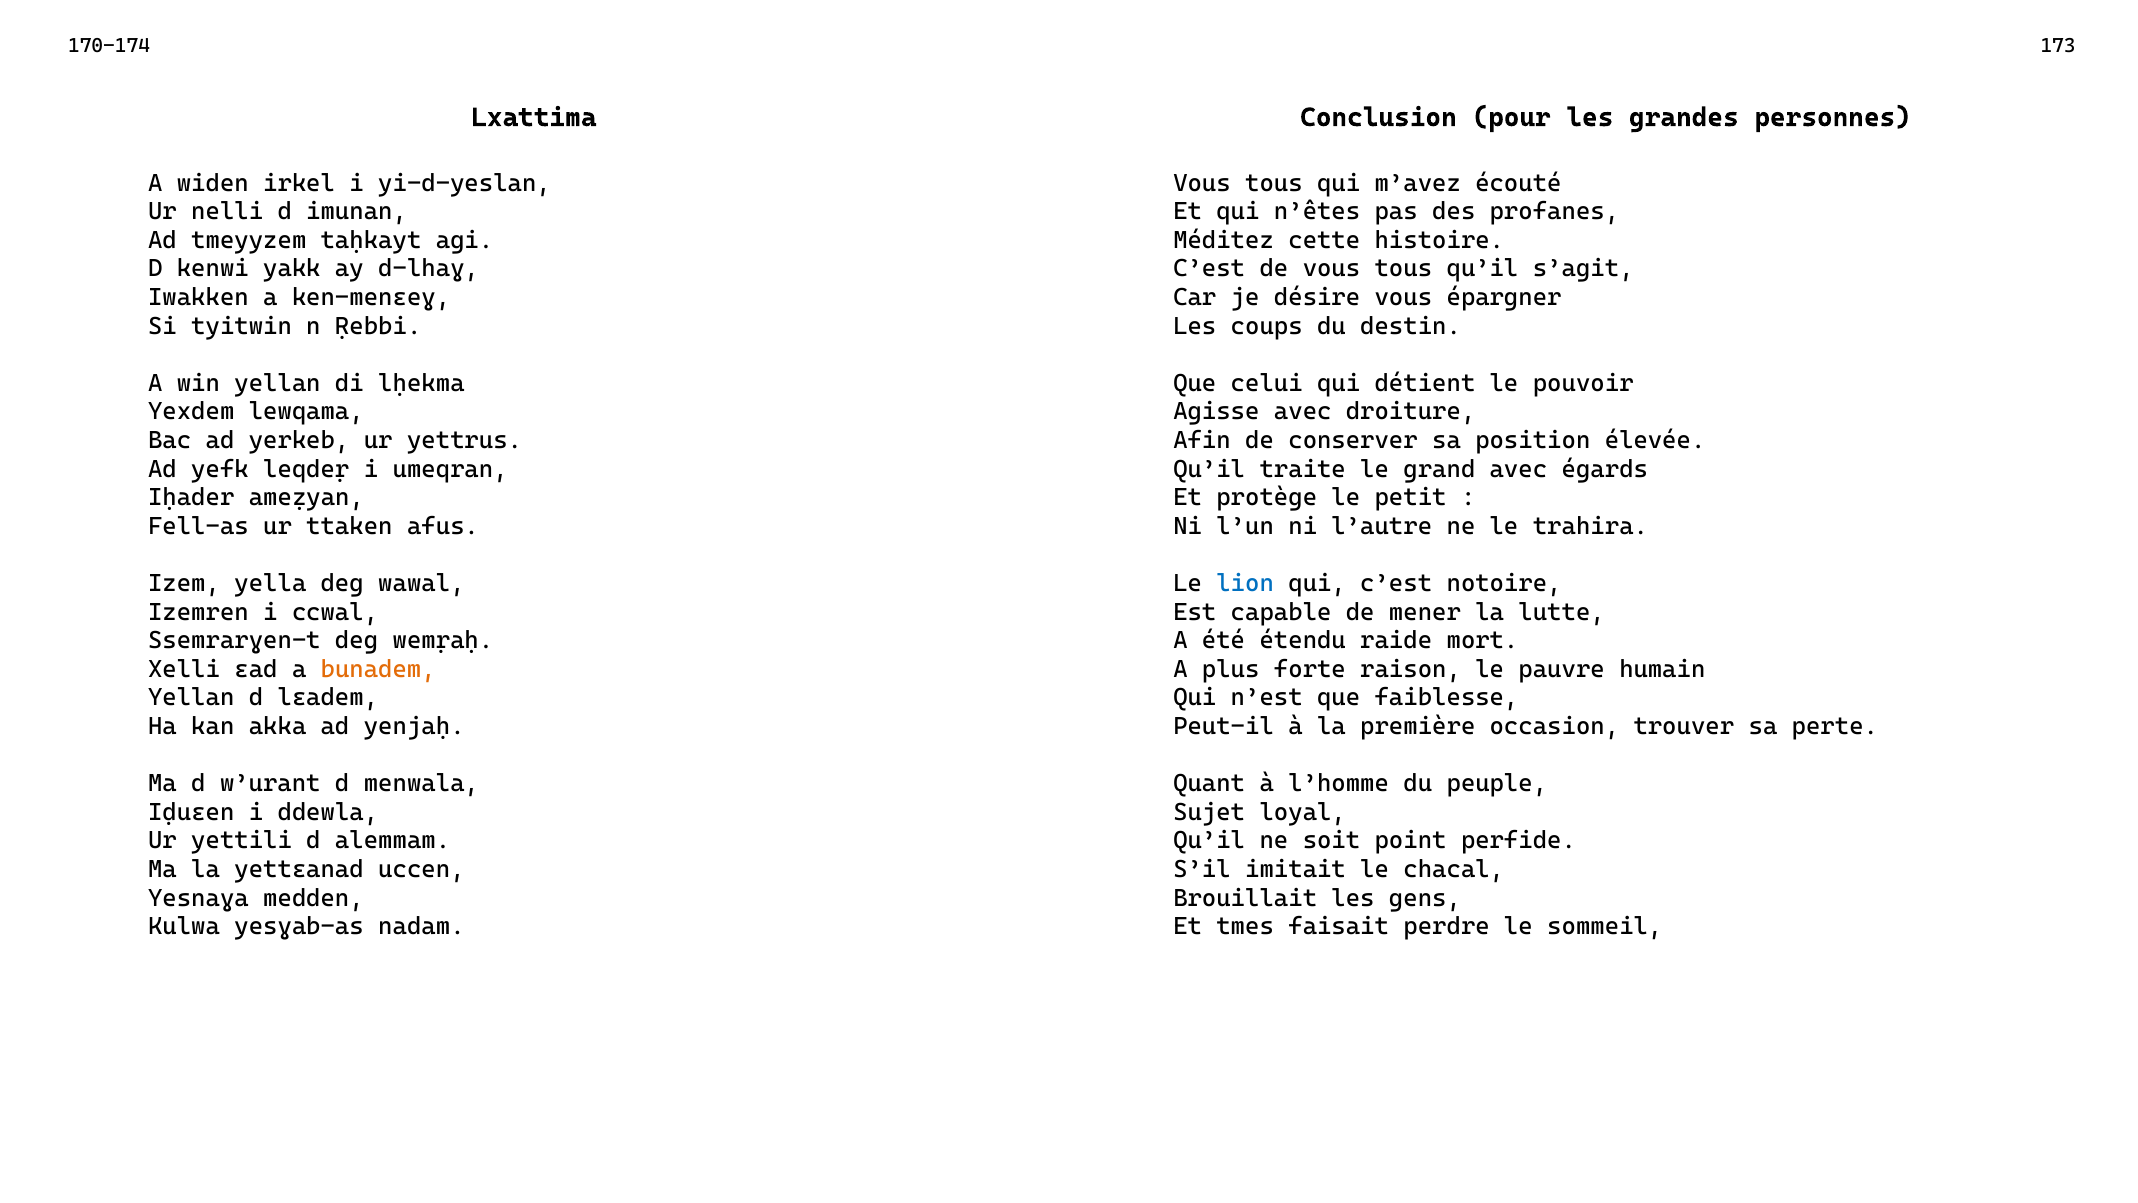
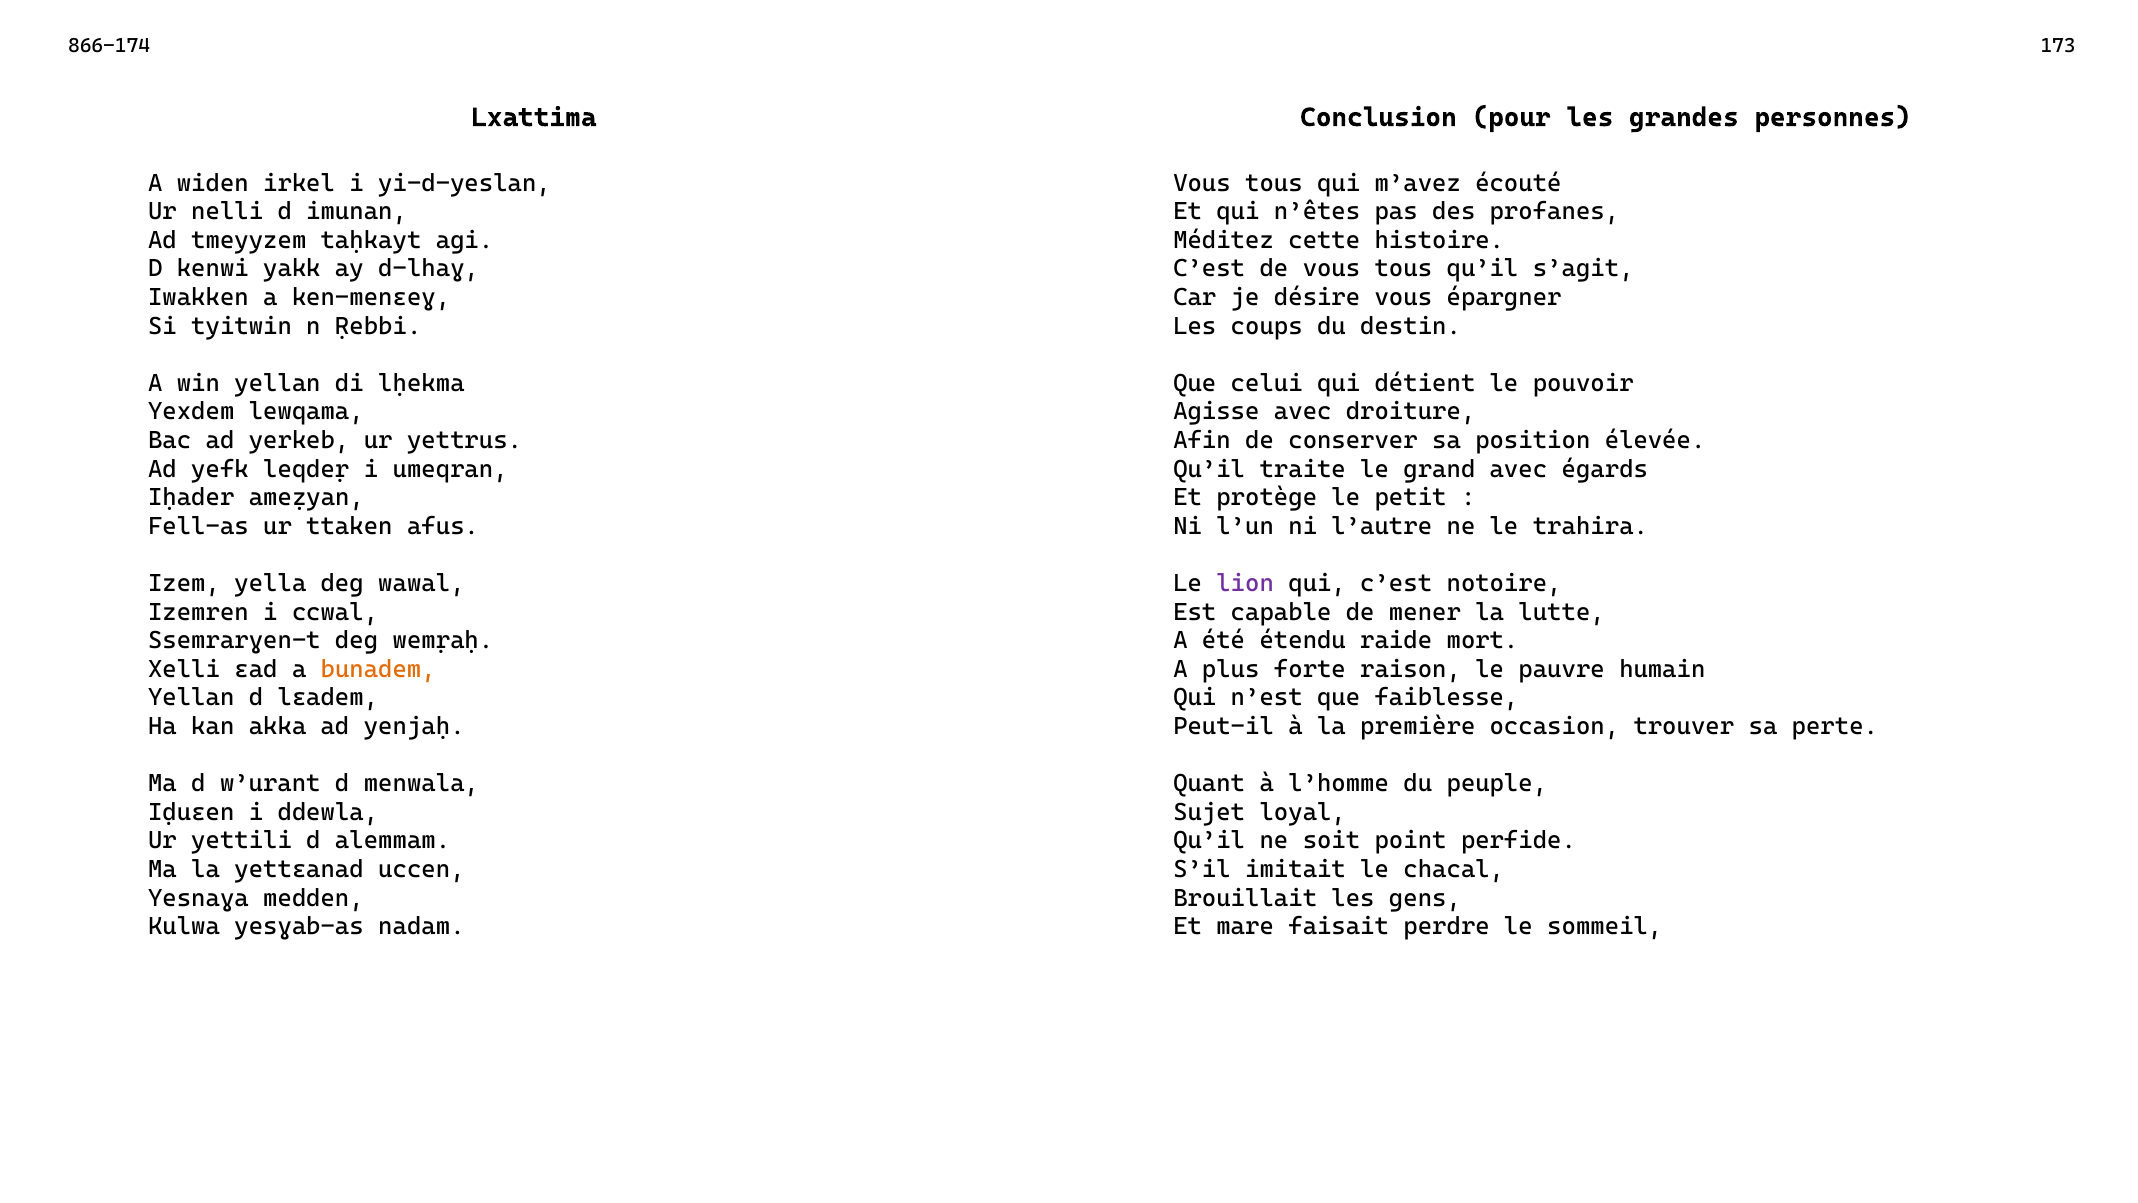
170-174: 170-174 -> 866-174
lion colour: blue -> purple
tmes: tmes -> mare
